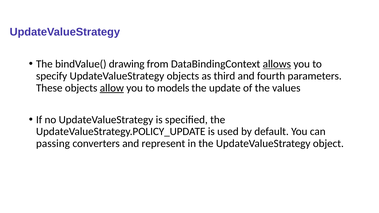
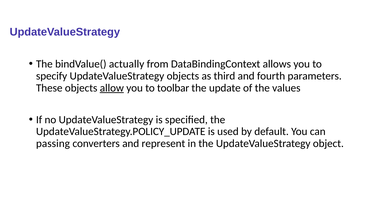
drawing: drawing -> actually
allows underline: present -> none
models: models -> toolbar
